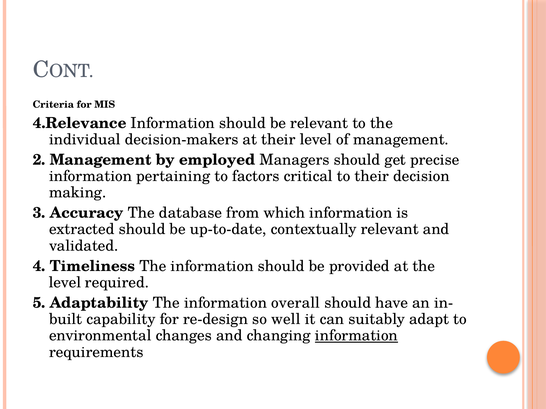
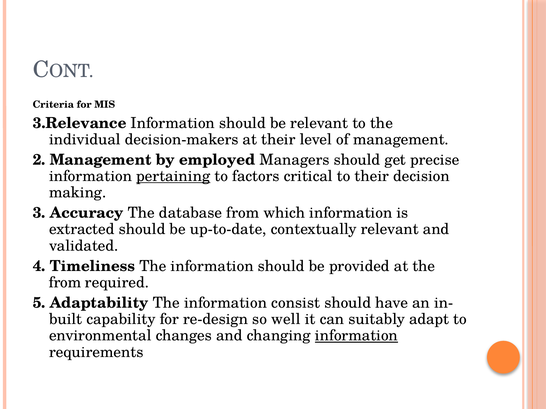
4.Relevance: 4.Relevance -> 3.Relevance
pertaining underline: none -> present
level at (65, 283): level -> from
overall: overall -> consist
